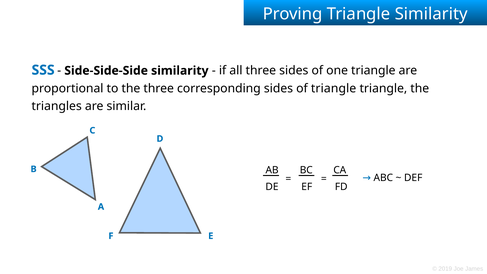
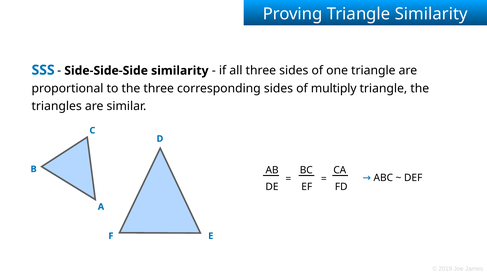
of triangle: triangle -> multiply
